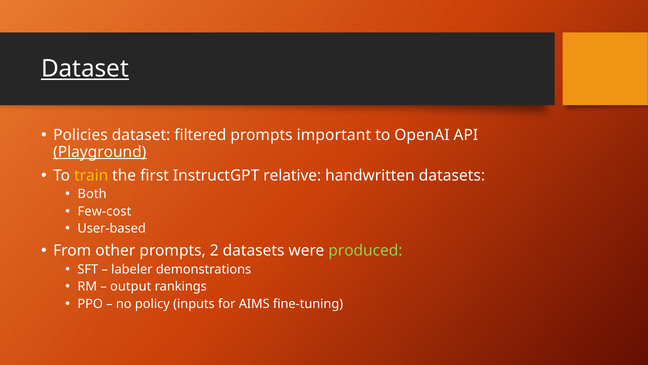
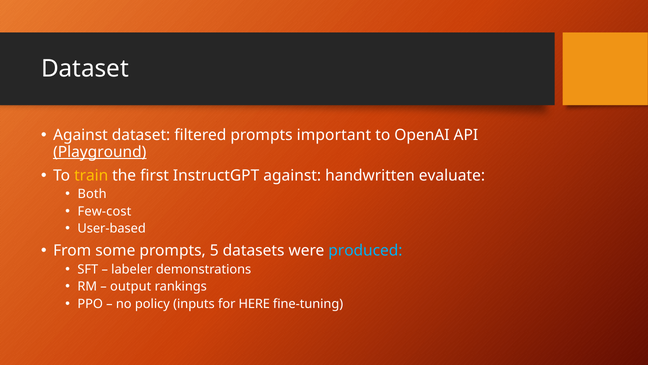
Dataset at (85, 69) underline: present -> none
Policies at (80, 135): Policies -> Against
InstructGPT relative: relative -> against
handwritten datasets: datasets -> evaluate
other: other -> some
2: 2 -> 5
produced colour: light green -> light blue
AIMS: AIMS -> HERE
